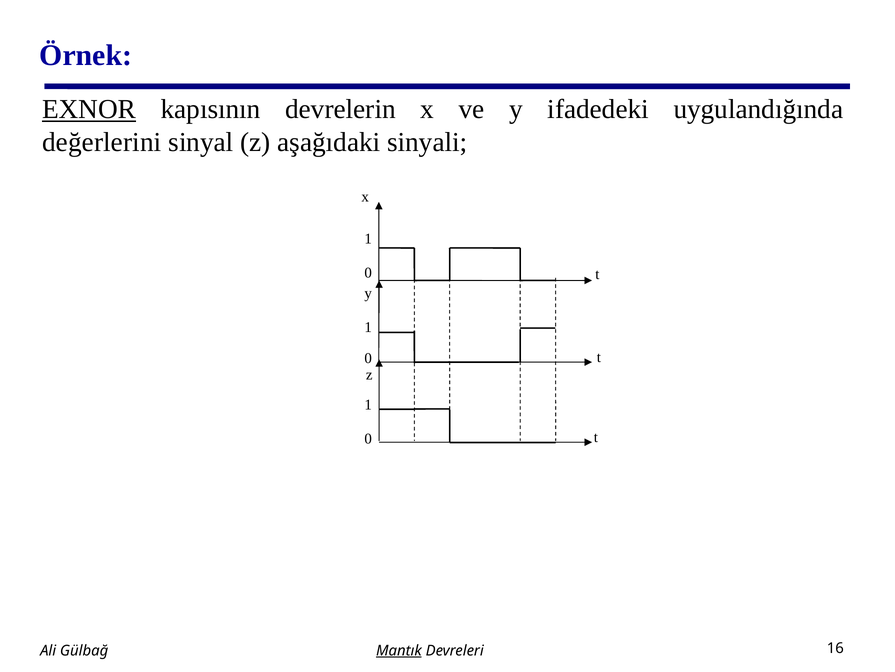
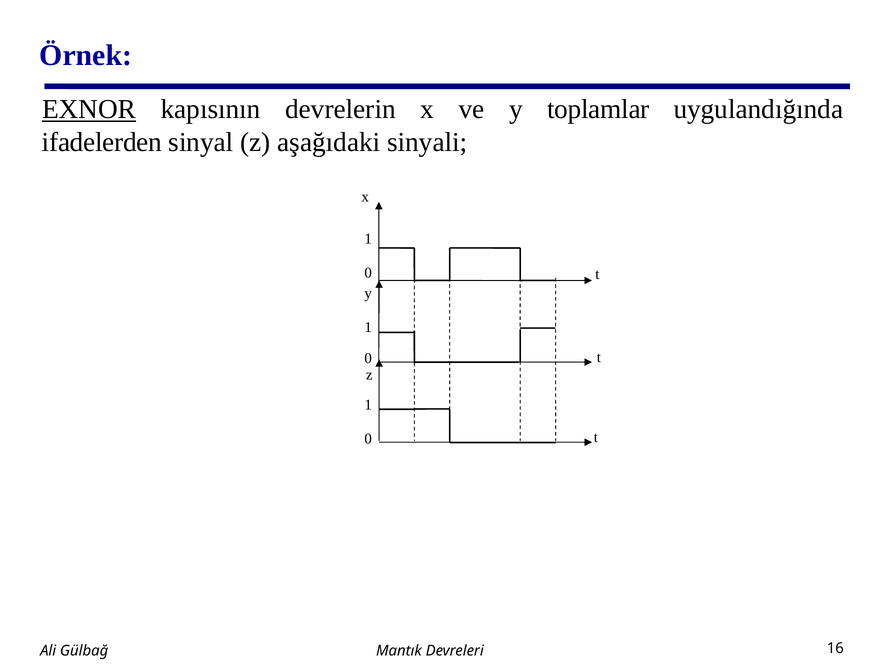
ifadedeki: ifadedeki -> toplamlar
değerlerini: değerlerini -> ifadelerden
Mantık underline: present -> none
